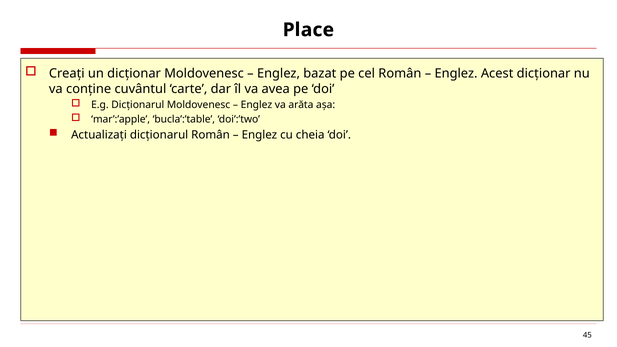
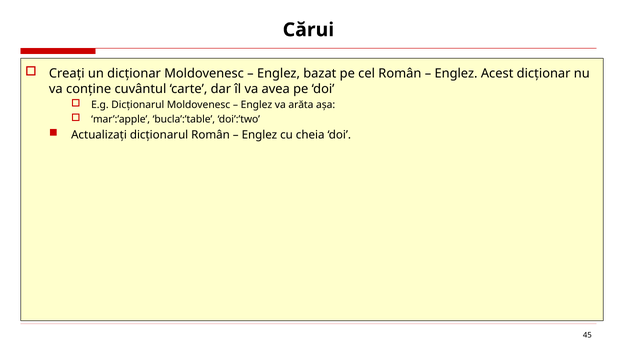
Place: Place -> Cărui
